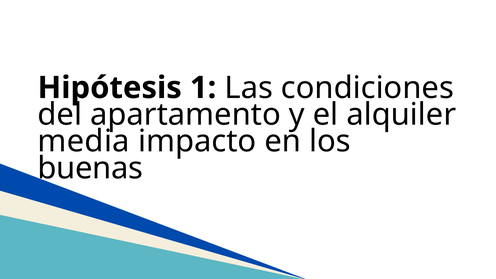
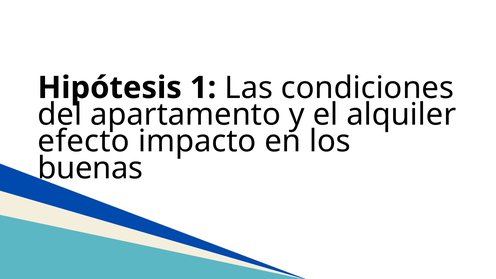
media: media -> efecto
